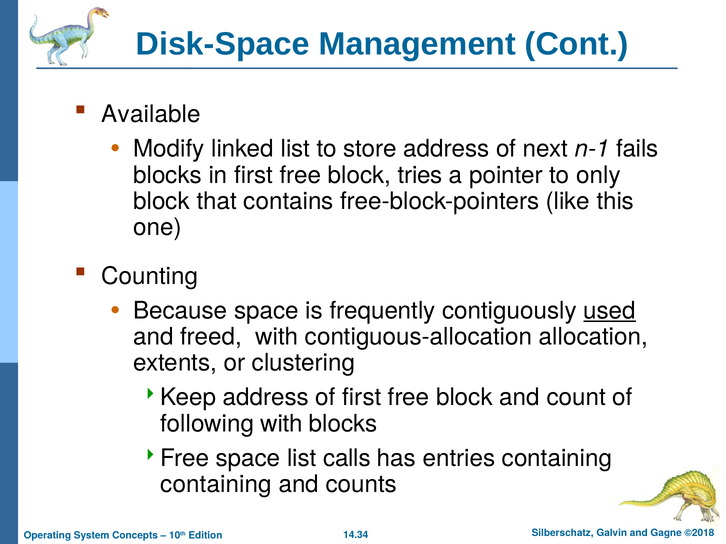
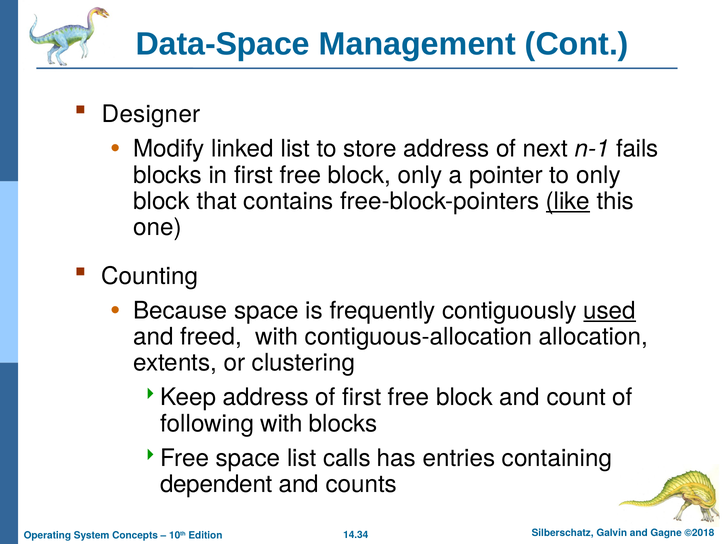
Disk-Space: Disk-Space -> Data-Space
Available: Available -> Designer
block tries: tries -> only
like underline: none -> present
containing at (216, 485): containing -> dependent
